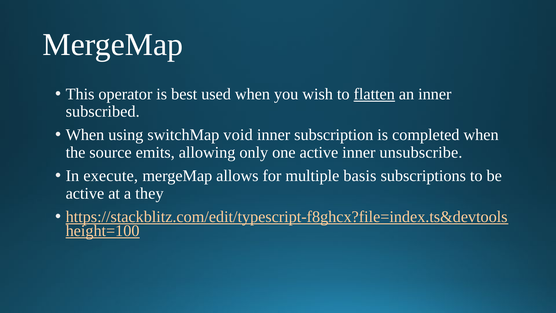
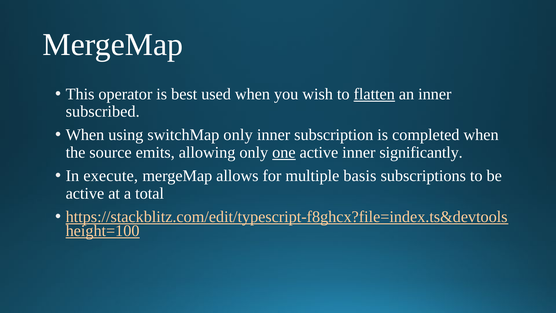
switchMap void: void -> only
one underline: none -> present
unsubscribe: unsubscribe -> significantly
they: they -> total
